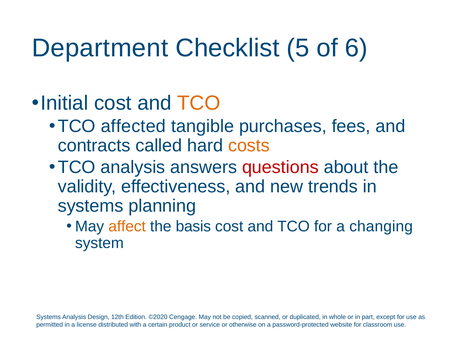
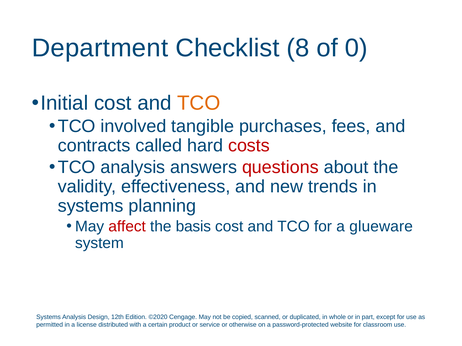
5: 5 -> 8
6: 6 -> 0
affected: affected -> involved
costs colour: orange -> red
affect colour: orange -> red
changing: changing -> glueware
